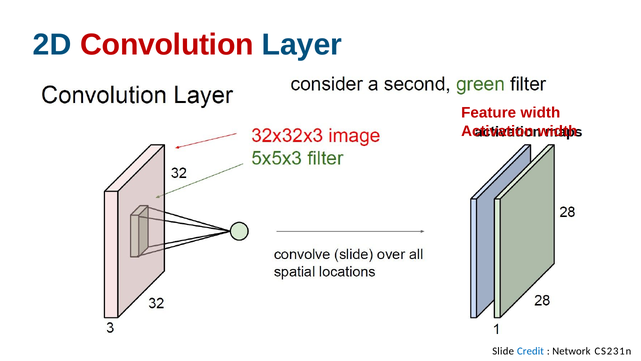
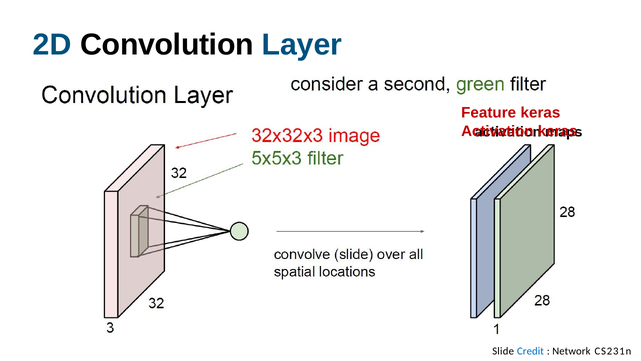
Convolution colour: red -> black
Feature width: width -> keras
Activation width: width -> keras
